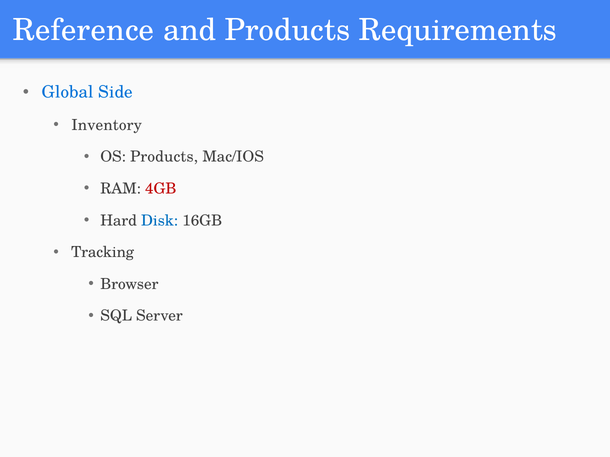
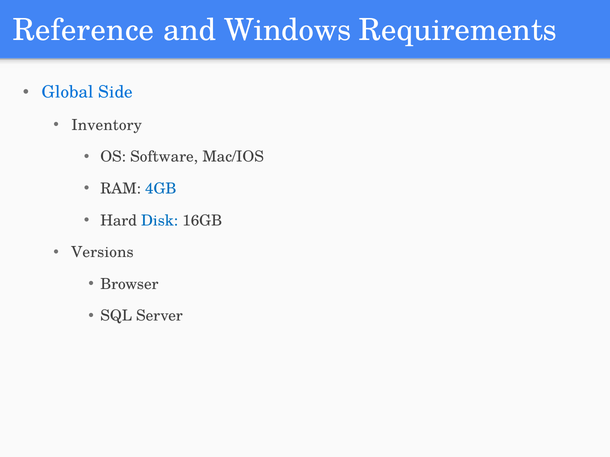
and Products: Products -> Windows
OS Products: Products -> Software
4GB colour: red -> blue
Tracking: Tracking -> Versions
